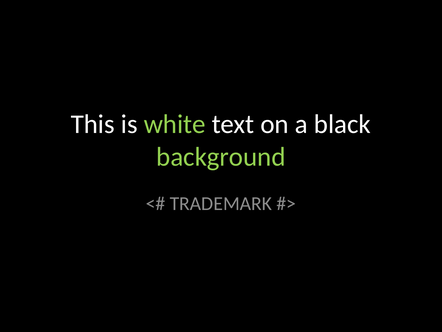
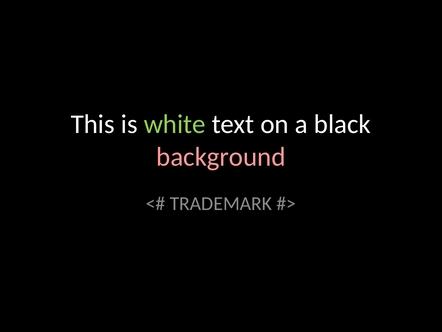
background colour: light green -> pink
